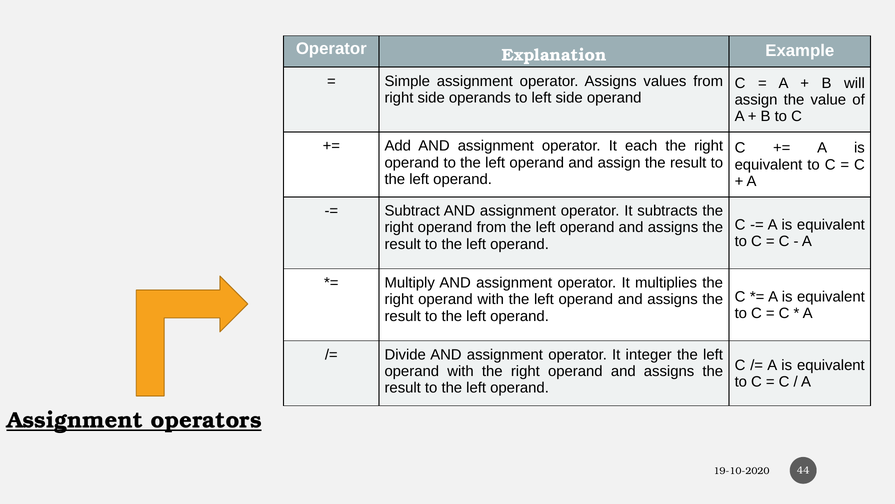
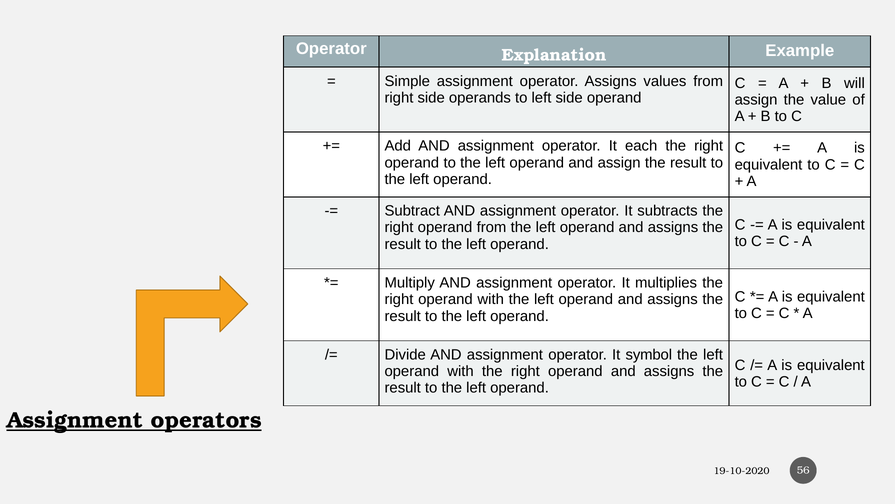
integer: integer -> symbol
44: 44 -> 56
